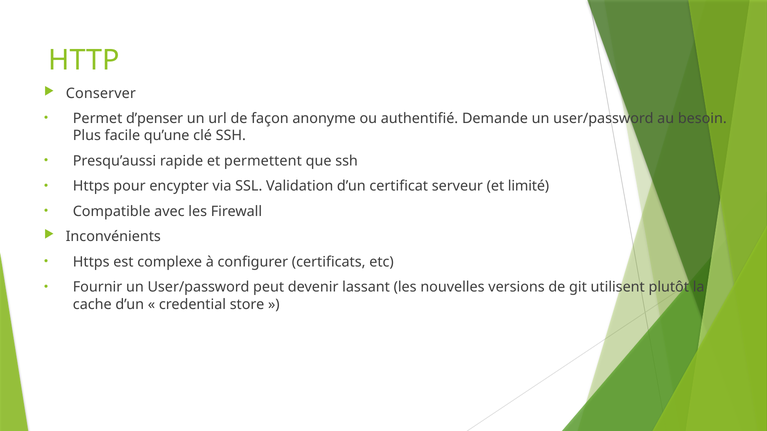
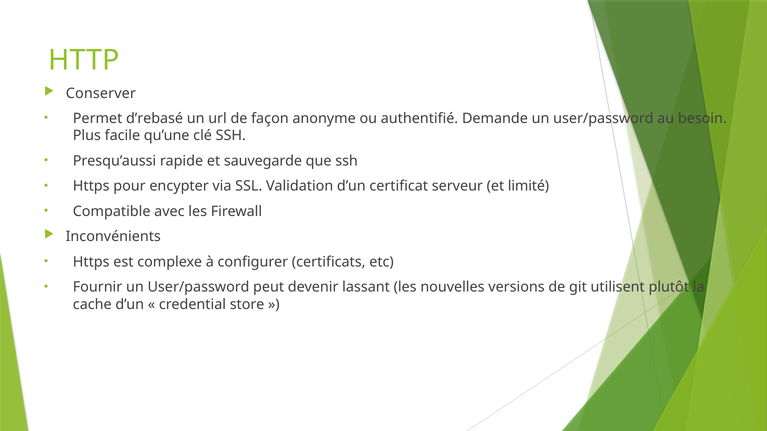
d’penser: d’penser -> d’rebasé
permettent: permettent -> sauvegarde
